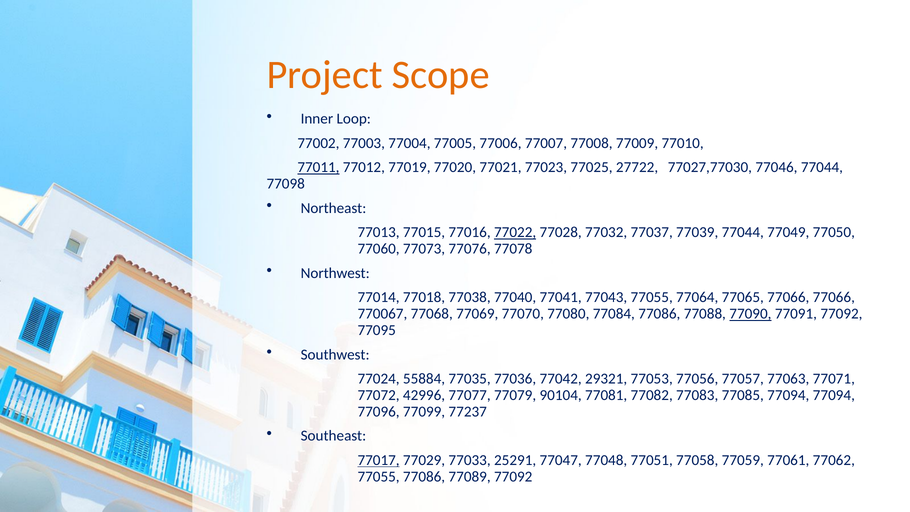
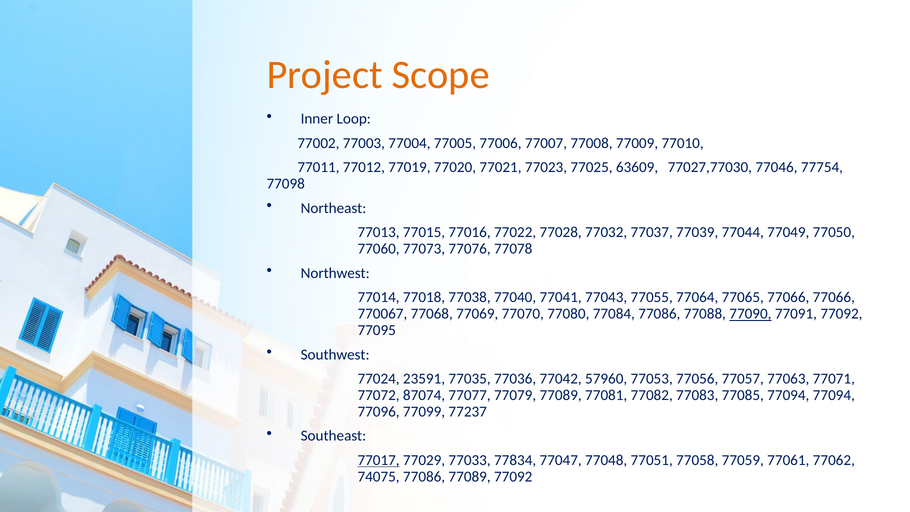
77011 underline: present -> none
27722: 27722 -> 63609
77046 77044: 77044 -> 77754
77022 underline: present -> none
55884: 55884 -> 23591
29321: 29321 -> 57960
42996: 42996 -> 87074
77079 90104: 90104 -> 77089
25291: 25291 -> 77834
77055 at (379, 477): 77055 -> 74075
